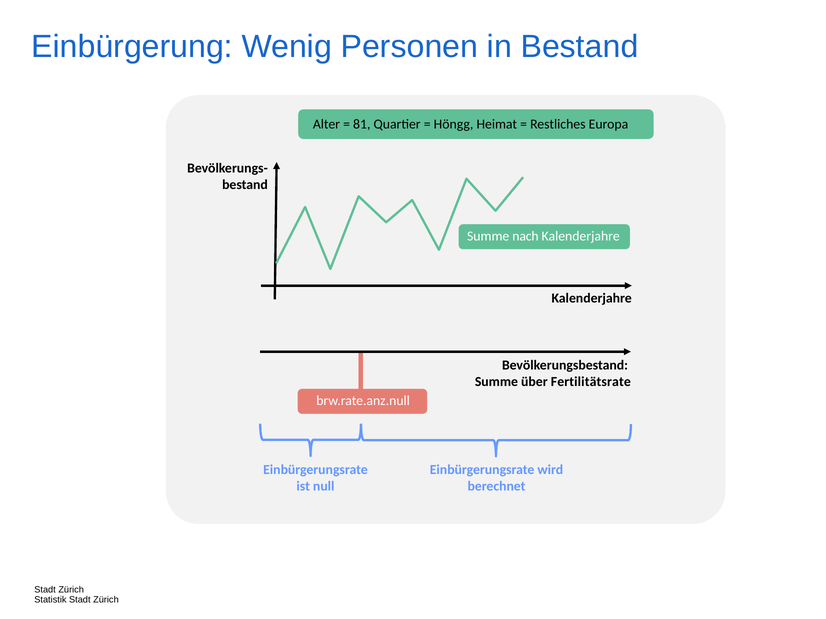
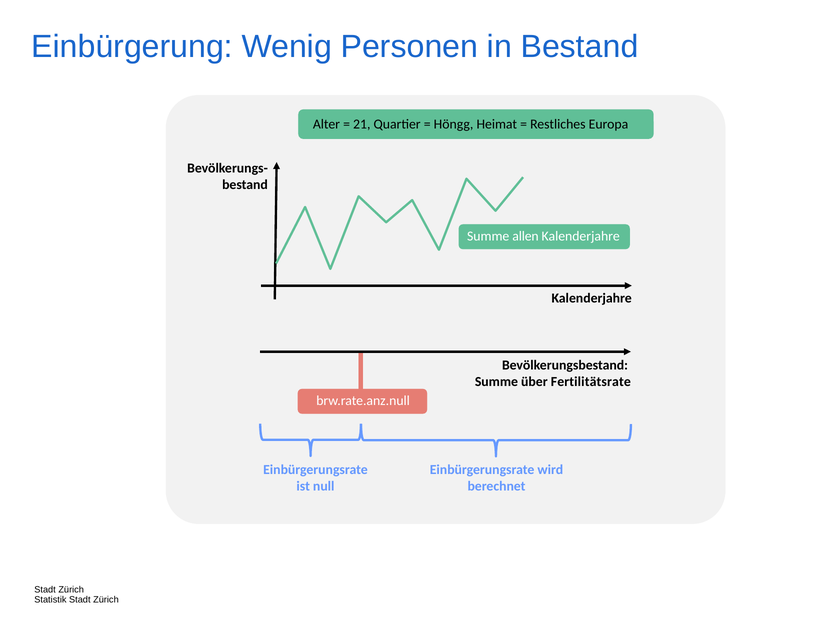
81: 81 -> 21
nach: nach -> allen
